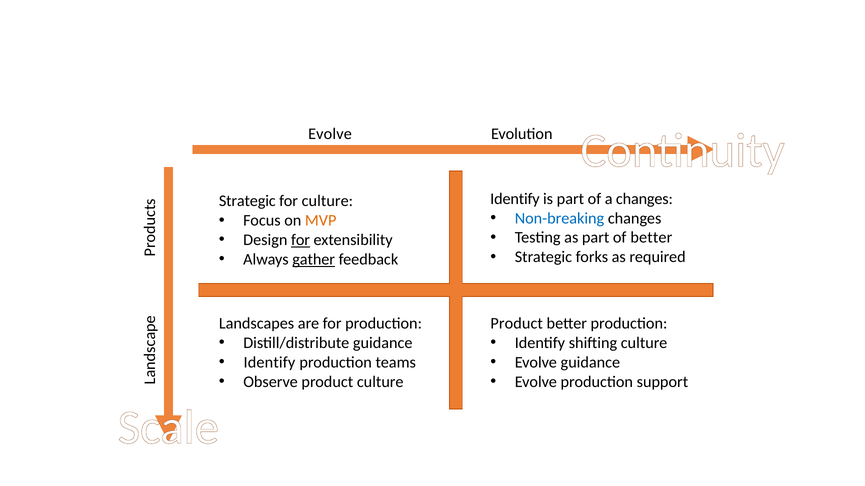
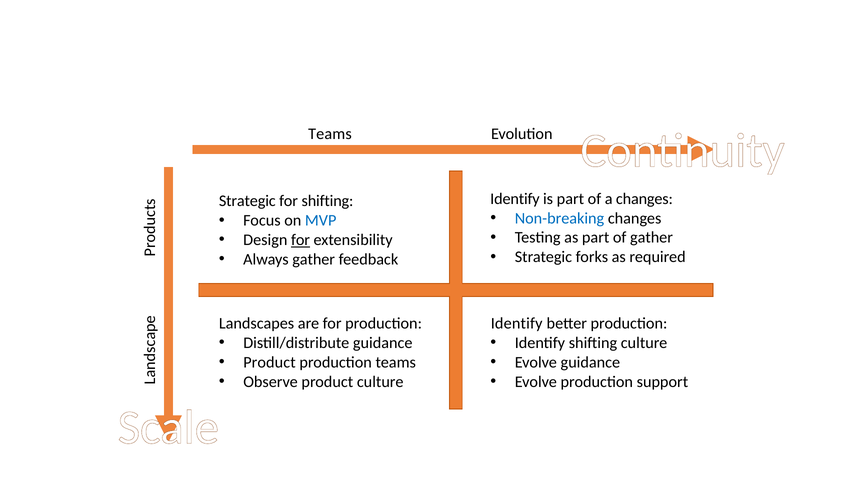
Evolve at (330, 134): Evolve -> Teams
for culture: culture -> shifting
MVP colour: orange -> blue
of better: better -> gather
gather at (314, 260) underline: present -> none
Product at (517, 324): Product -> Identify
Identify at (269, 363): Identify -> Product
